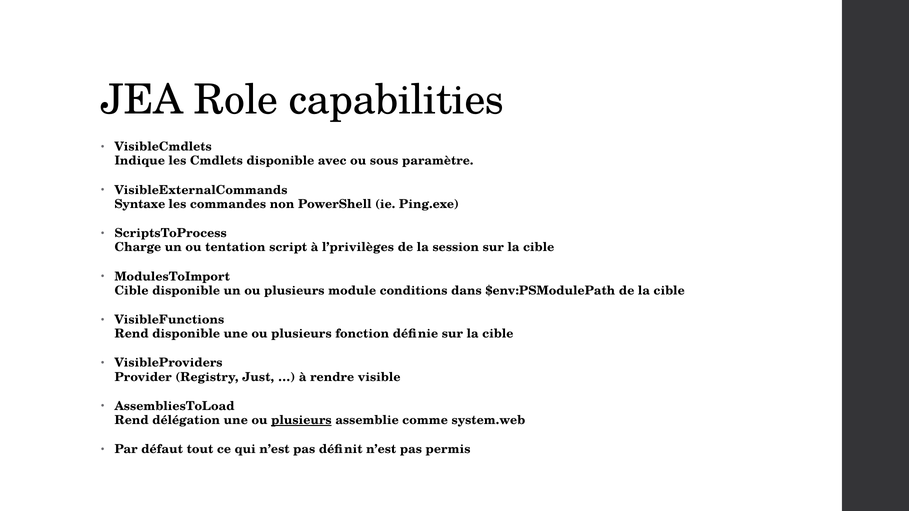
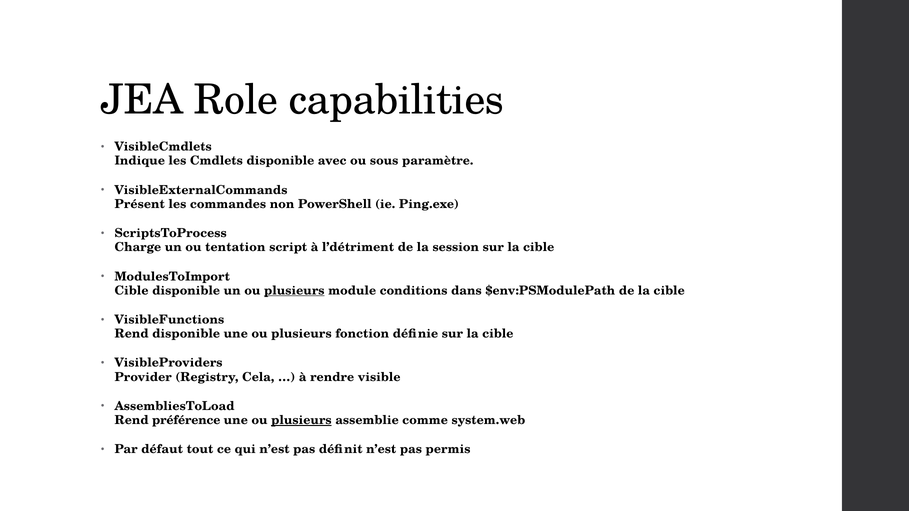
Syntaxe: Syntaxe -> Présent
l’privilèges: l’privilèges -> l’détriment
plusieurs at (294, 291) underline: none -> present
Just: Just -> Cela
délégation: délégation -> préférence
